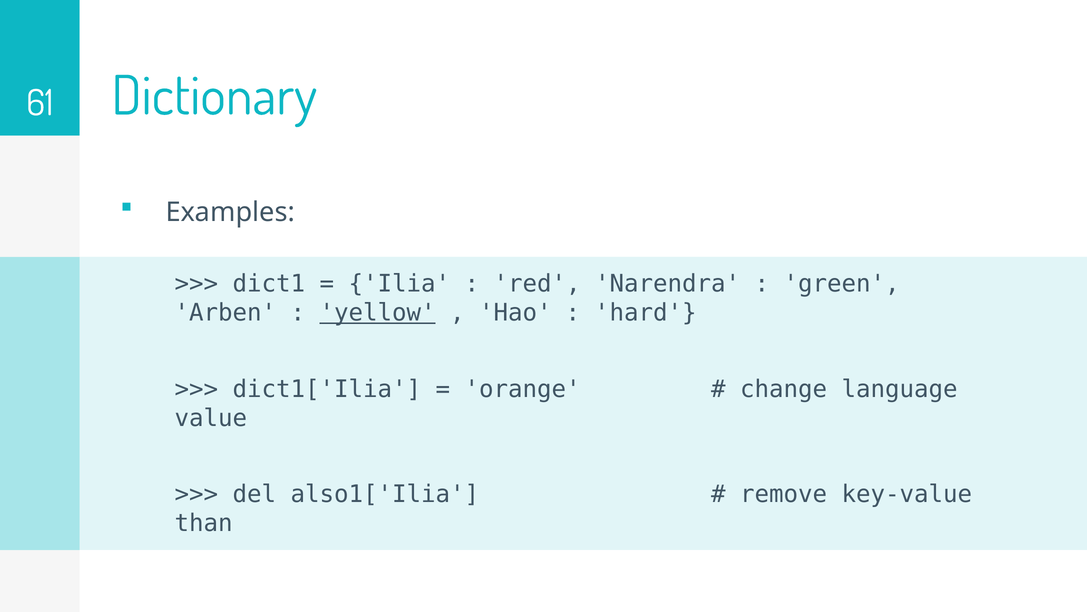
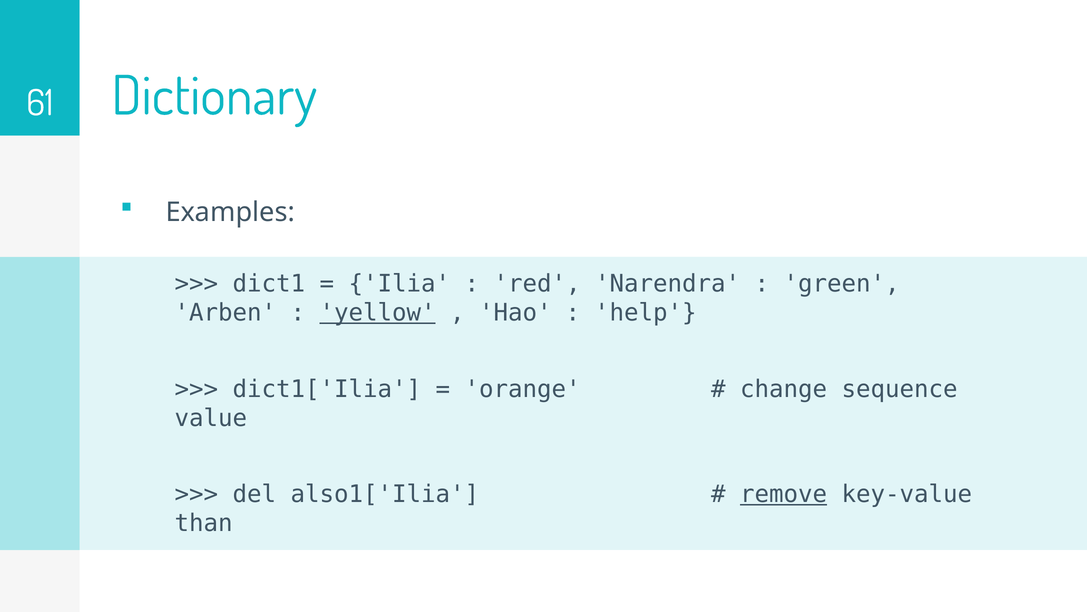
hard: hard -> help
language: language -> sequence
remove underline: none -> present
